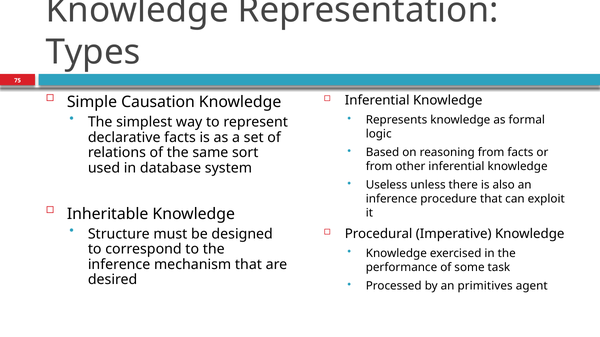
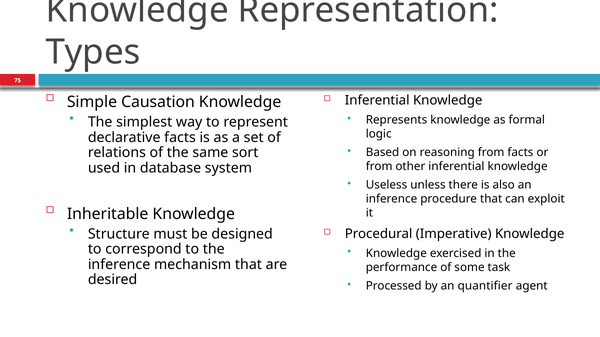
primitives: primitives -> quantifier
